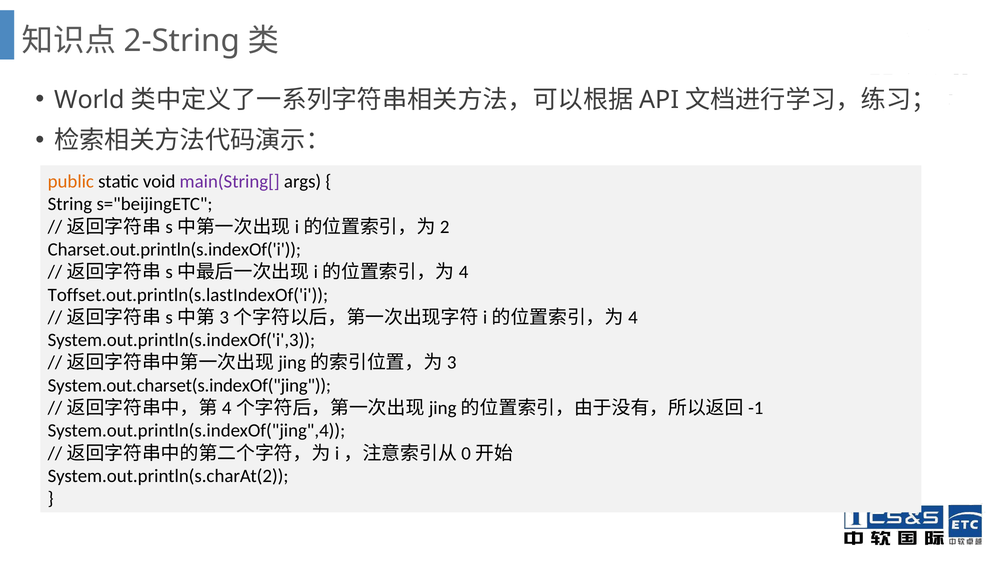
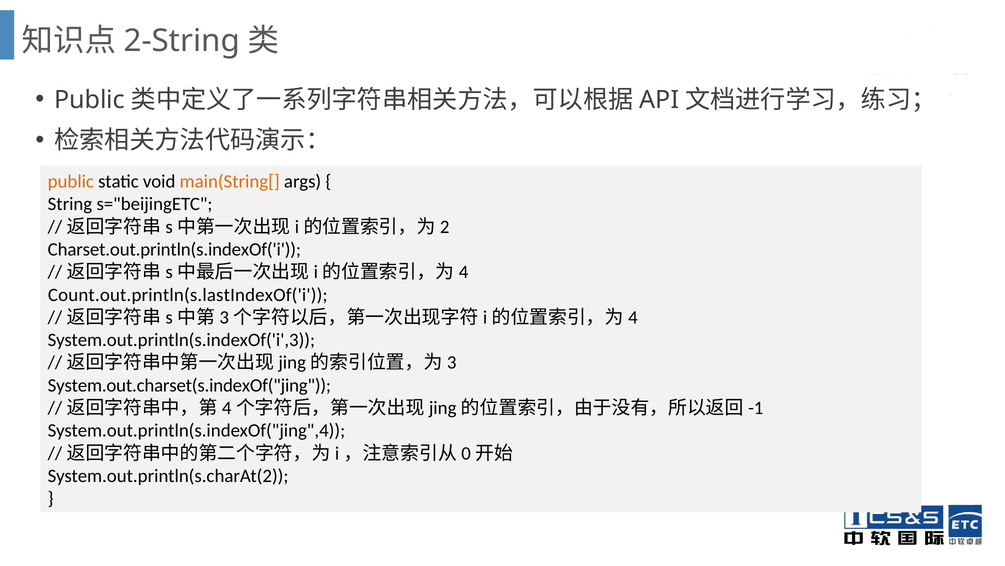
World at (90, 100): World -> Public
main(String[ colour: purple -> orange
Toffset.out.println(s.lastIndexOf('i: Toffset.out.println(s.lastIndexOf('i -> Count.out.println(s.lastIndexOf('i
